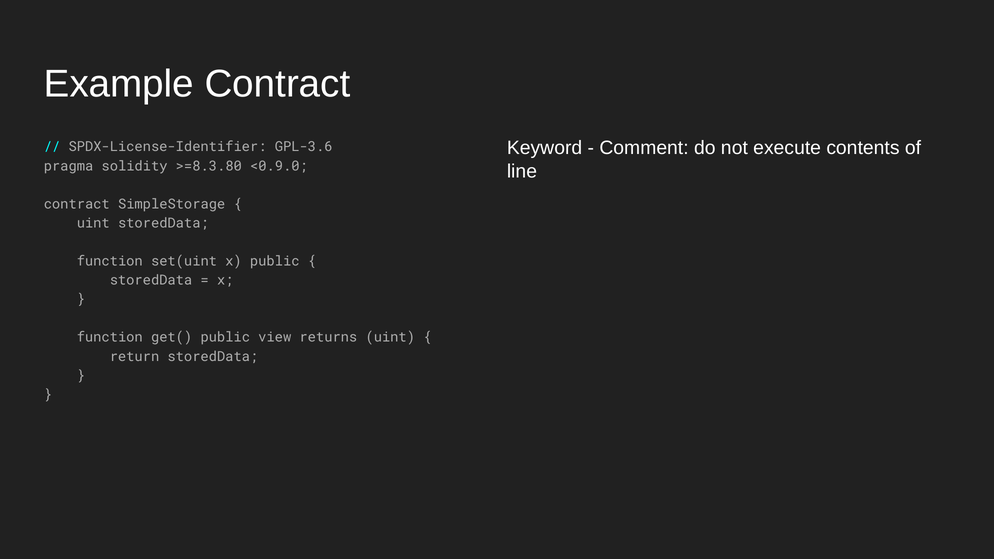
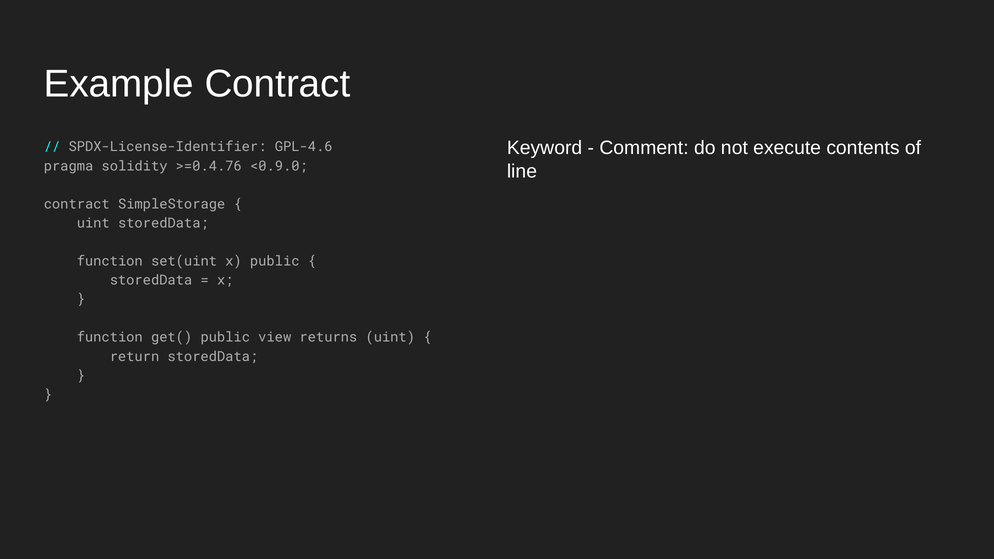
GPL-3.6: GPL-3.6 -> GPL-4.6
>=8.3.80: >=8.3.80 -> >=0.4.76
